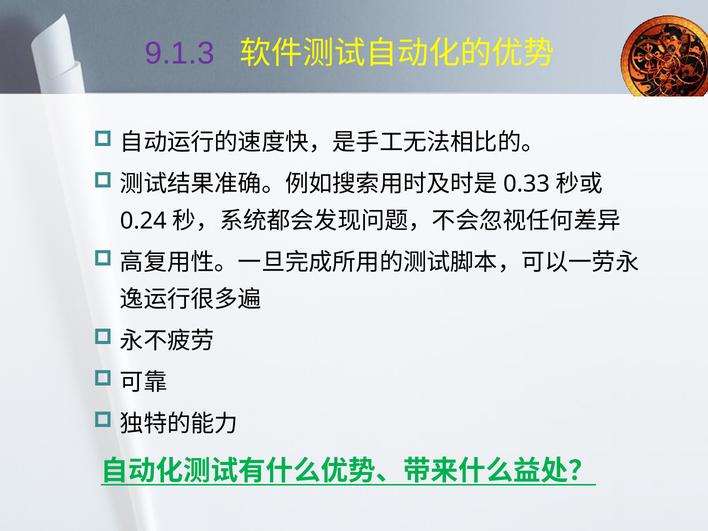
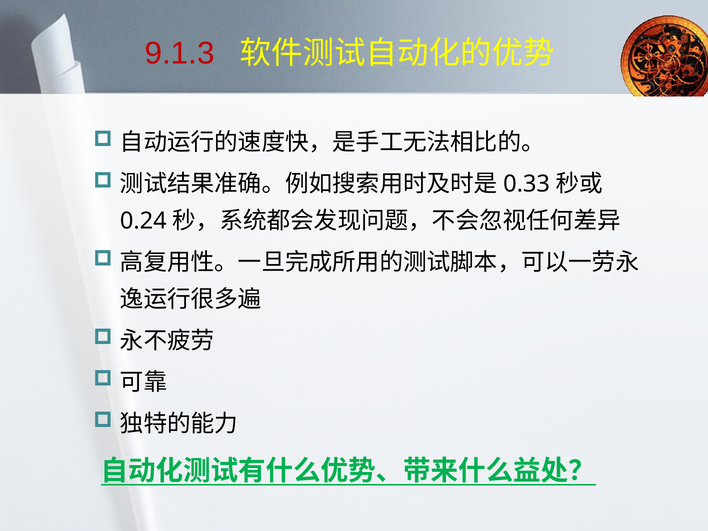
9.1.3 colour: purple -> red
